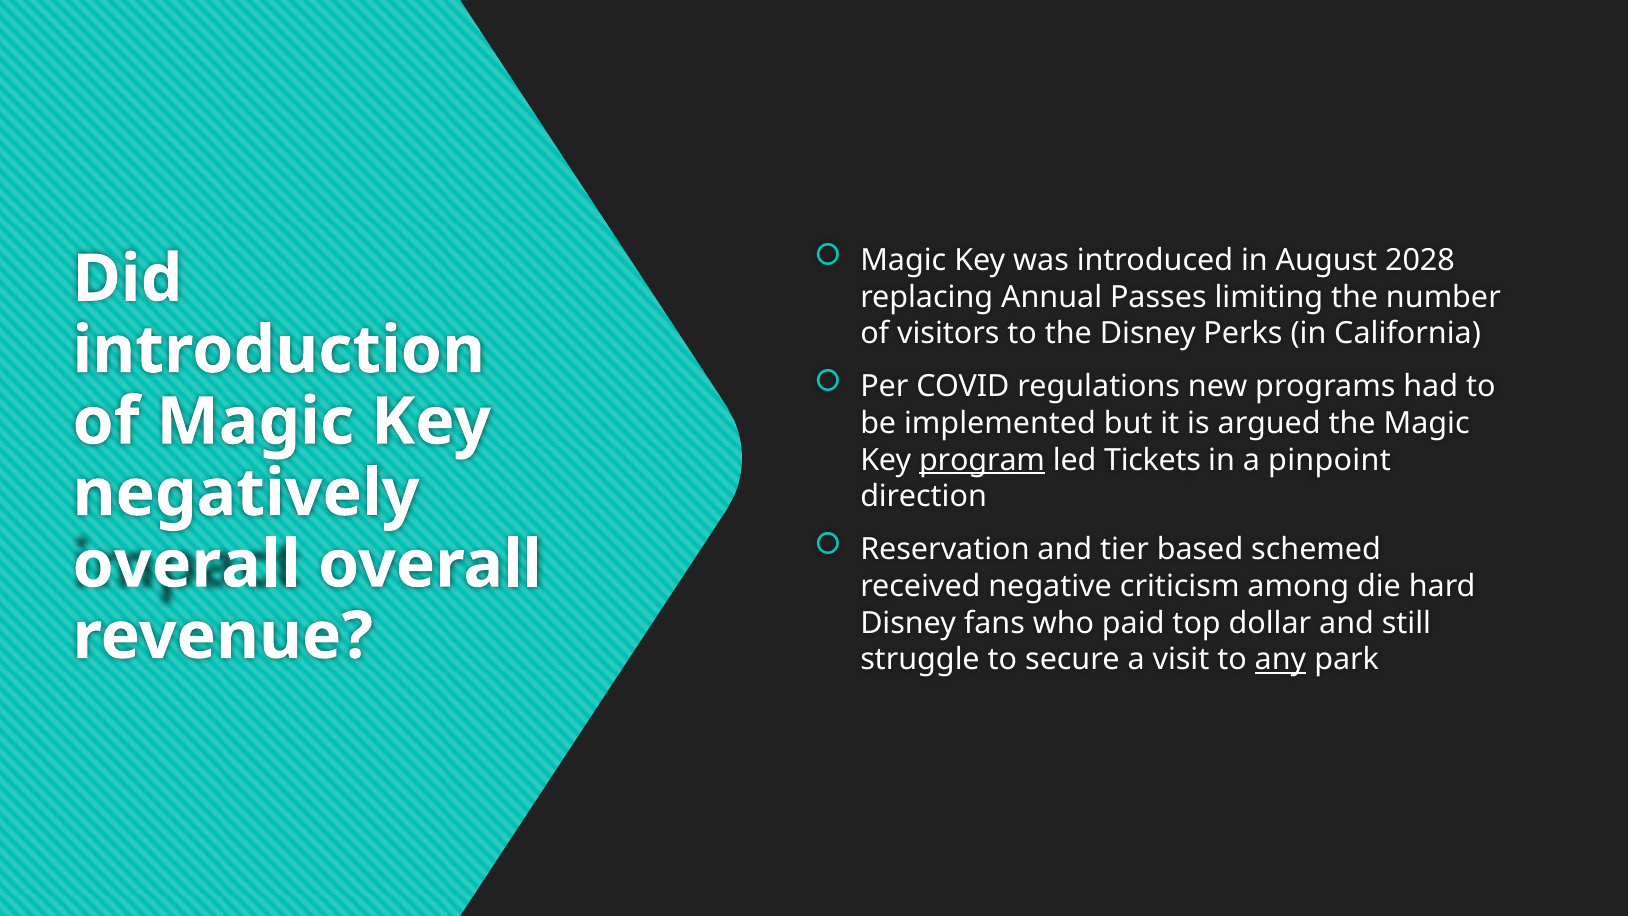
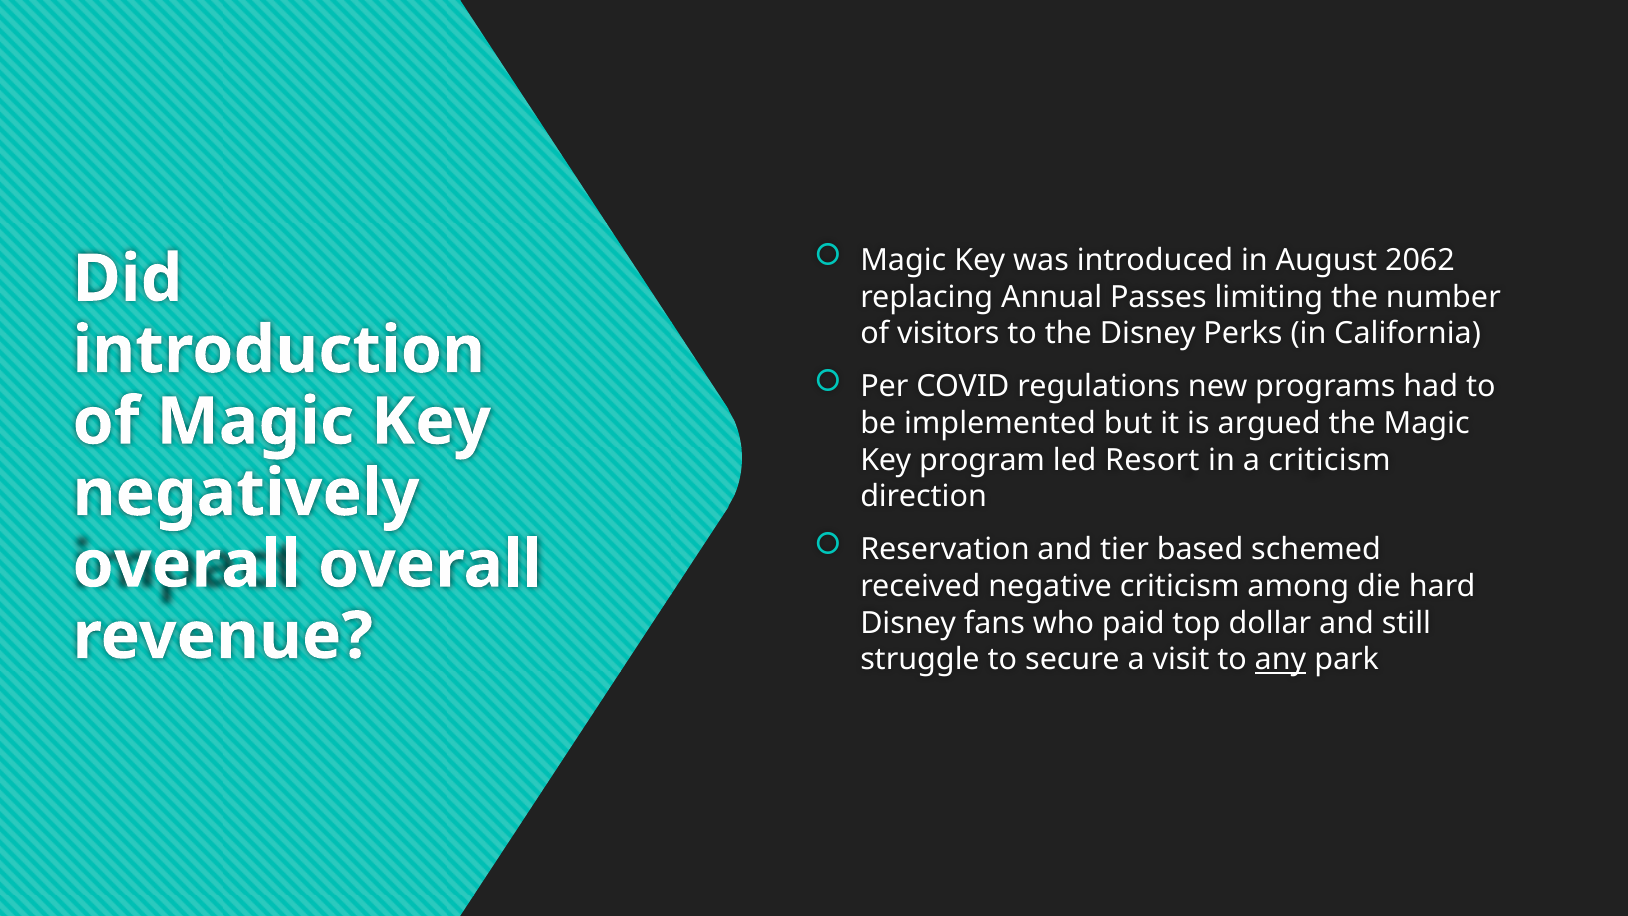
2028: 2028 -> 2062
program underline: present -> none
Tickets: Tickets -> Resort
a pinpoint: pinpoint -> criticism
